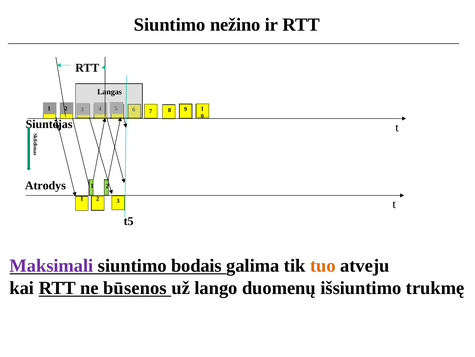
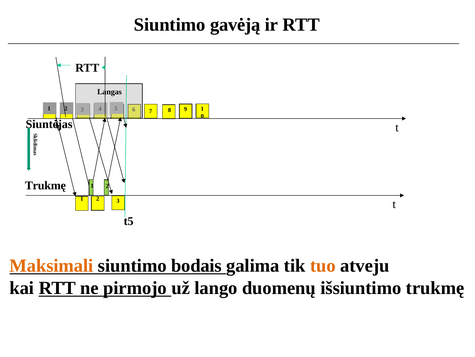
nežino: nežino -> gavėją
Atrodys at (45, 185): Atrodys -> Trukmę
Maksimali colour: purple -> orange
būsenos: būsenos -> pirmojo
